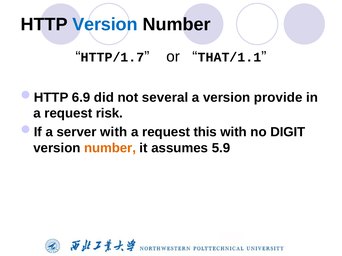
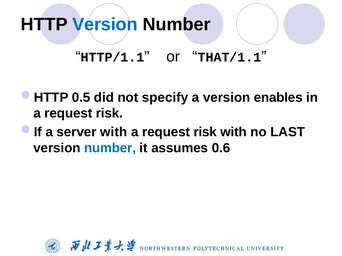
HTTP/1.7: HTTP/1.7 -> HTTP/1.1
6.9: 6.9 -> 0.5
several: several -> specify
provide: provide -> enables
this at (205, 132): this -> risk
DIGIT: DIGIT -> LAST
number at (110, 148) colour: orange -> blue
5.9: 5.9 -> 0.6
